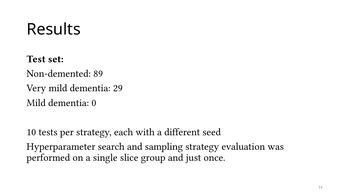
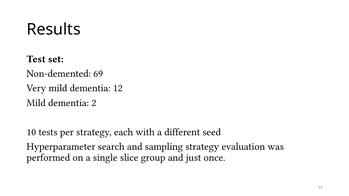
89: 89 -> 69
29: 29 -> 12
0: 0 -> 2
